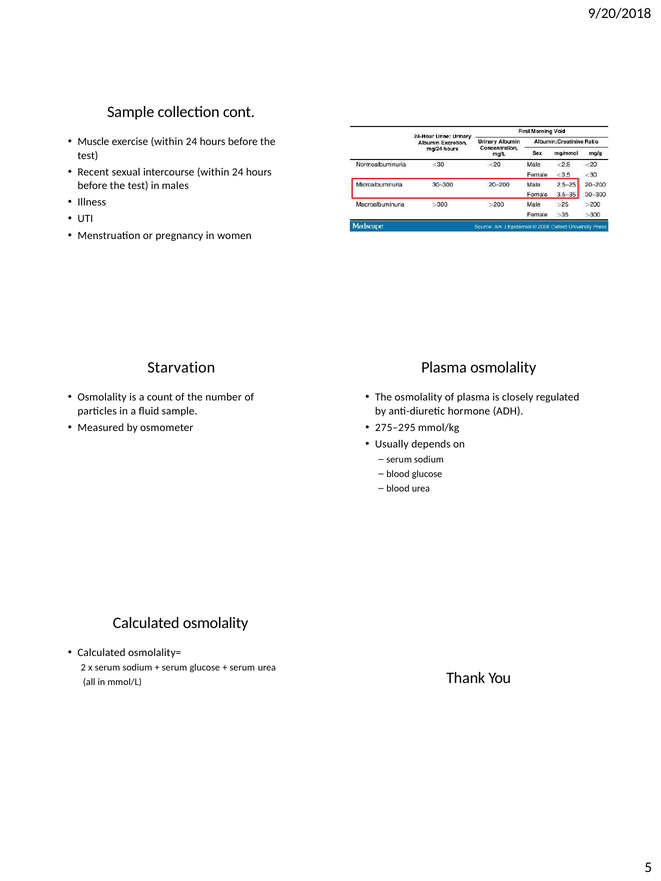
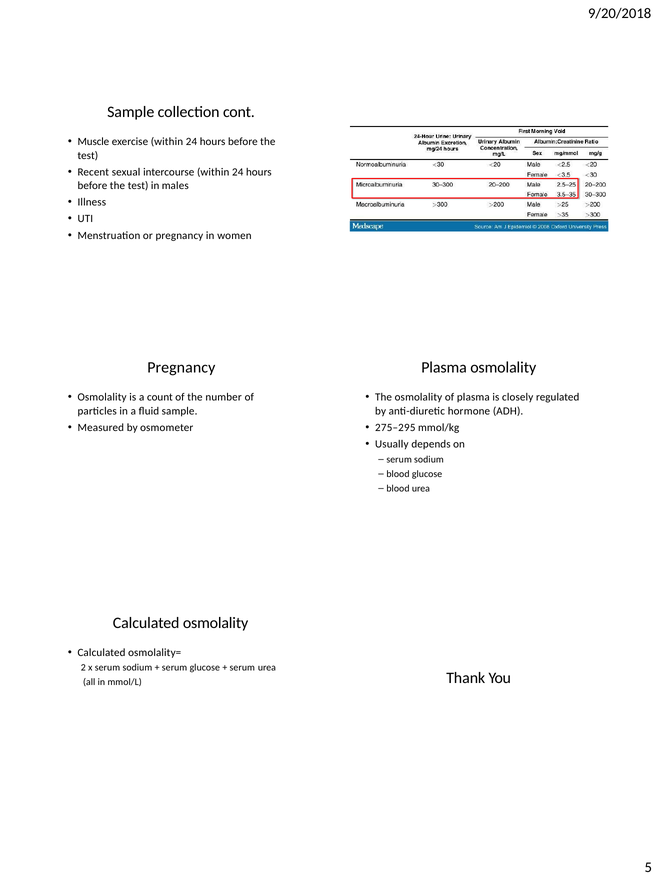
Starvation at (181, 368): Starvation -> Pregnancy
